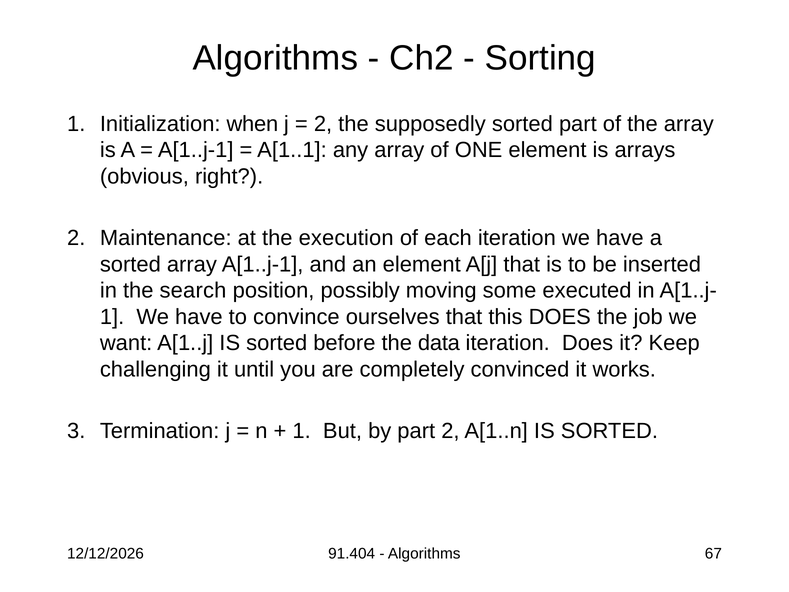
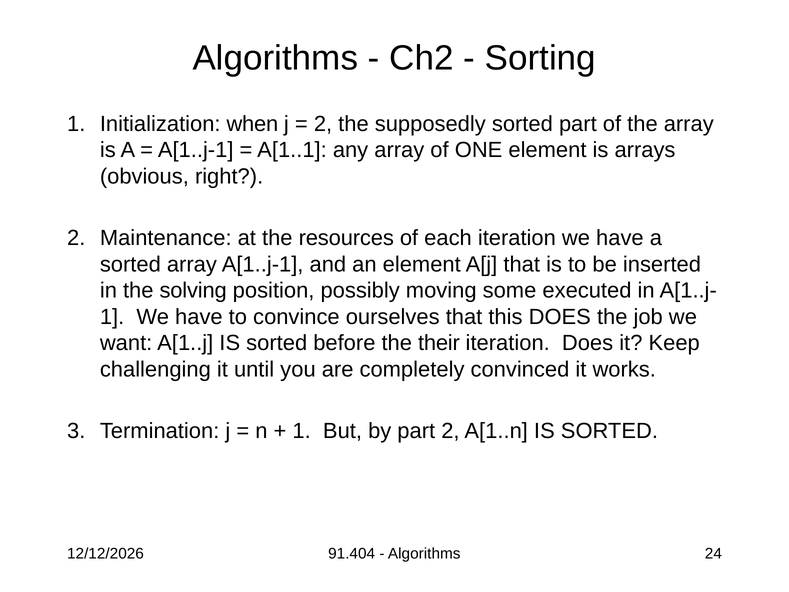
execution: execution -> resources
search: search -> solving
data: data -> their
67: 67 -> 24
